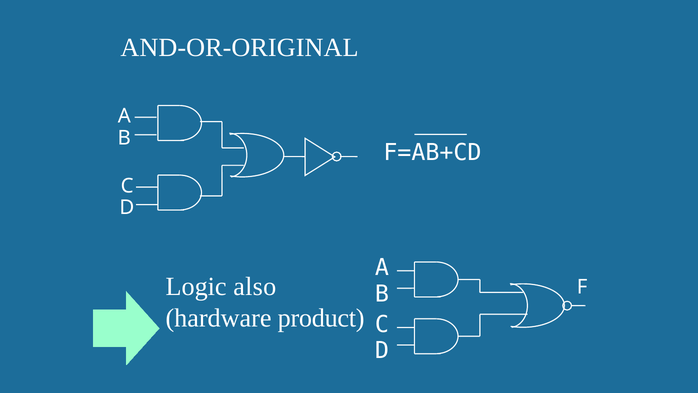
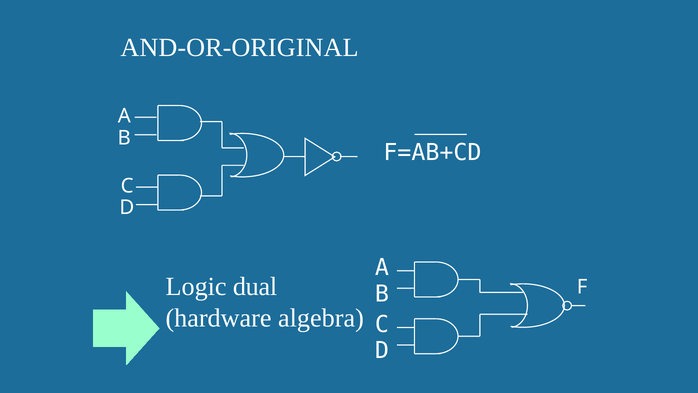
also: also -> dual
product: product -> algebra
